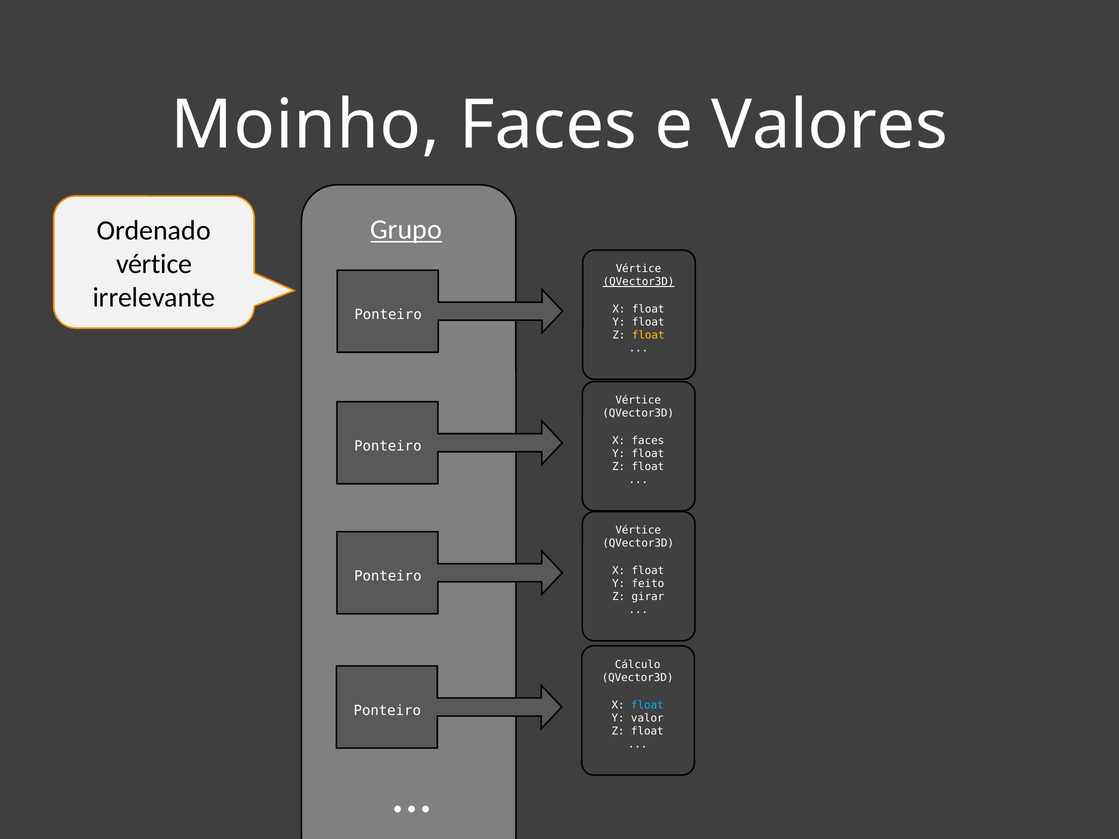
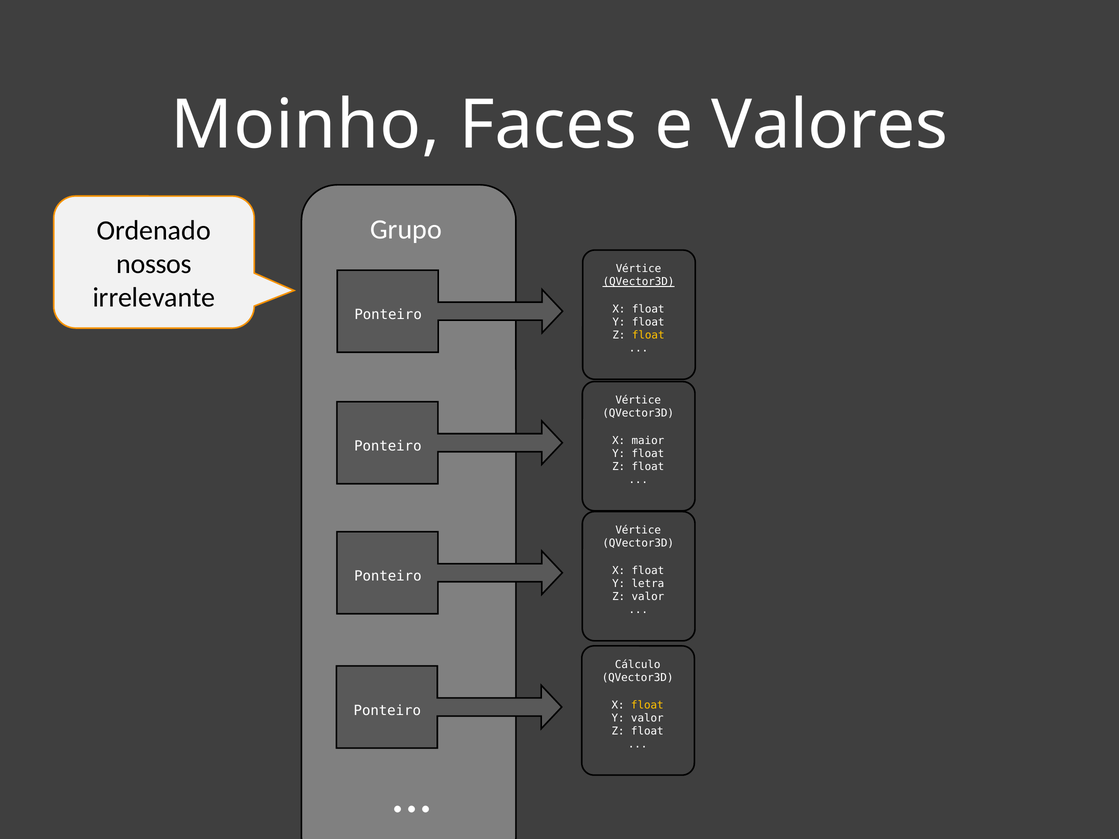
Grupo underline: present -> none
vértice at (154, 264): vértice -> nossos
X faces: faces -> maior
feito: feito -> letra
Z girar: girar -> valor
float at (647, 705) colour: light blue -> yellow
